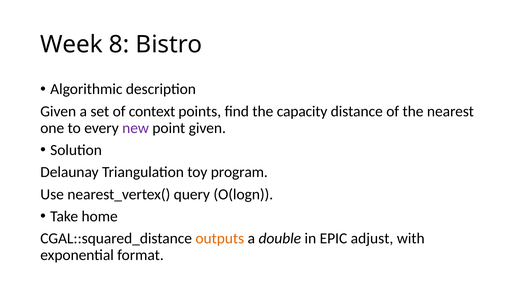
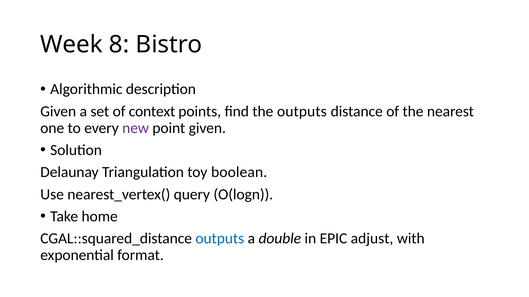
the capacity: capacity -> outputs
program: program -> boolean
outputs at (220, 239) colour: orange -> blue
